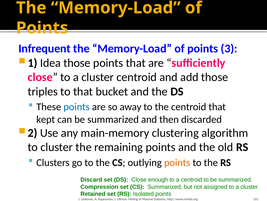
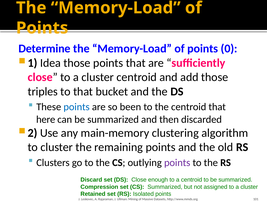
Infrequent: Infrequent -> Determine
3: 3 -> 0
away: away -> been
kept: kept -> here
points at (177, 162) colour: orange -> purple
